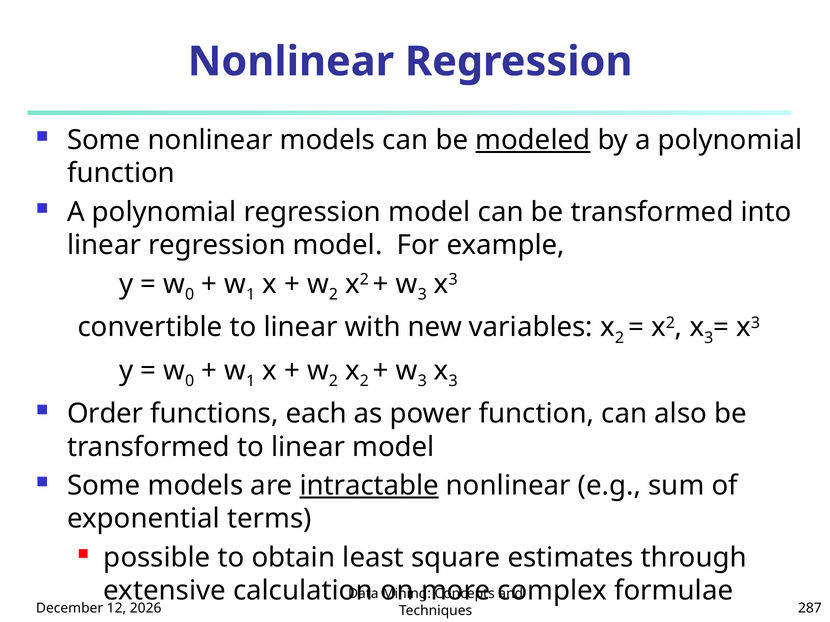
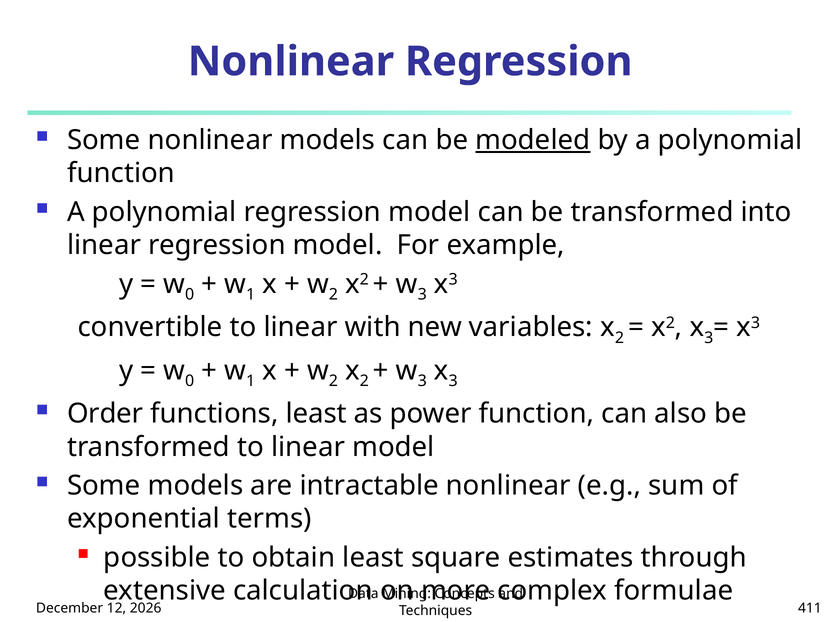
functions each: each -> least
intractable underline: present -> none
287: 287 -> 411
